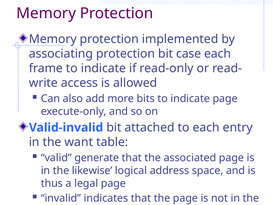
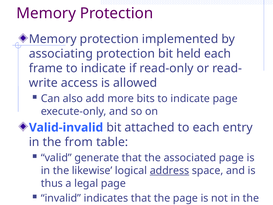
case: case -> held
want: want -> from
address at (169, 170) underline: none -> present
